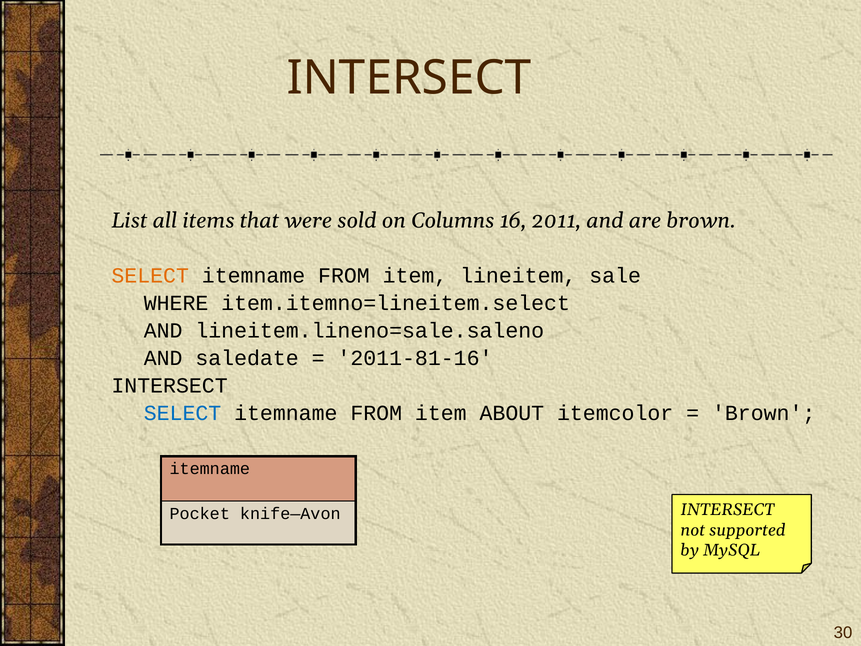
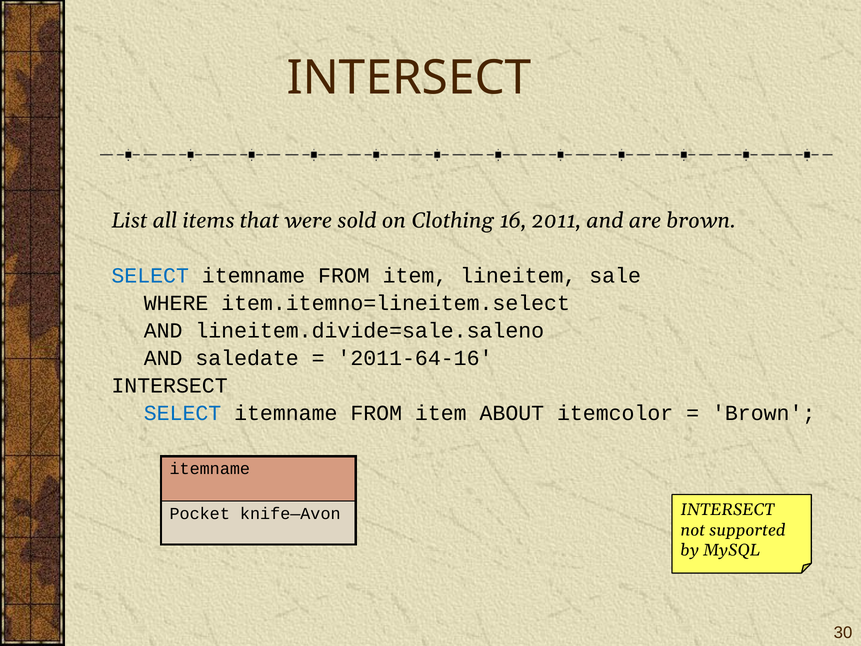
Columns: Columns -> Clothing
SELECT at (150, 275) colour: orange -> blue
lineitem.lineno=sale.saleno: lineitem.lineno=sale.saleno -> lineitem.divide=sale.saleno
2011-81-16: 2011-81-16 -> 2011-64-16
